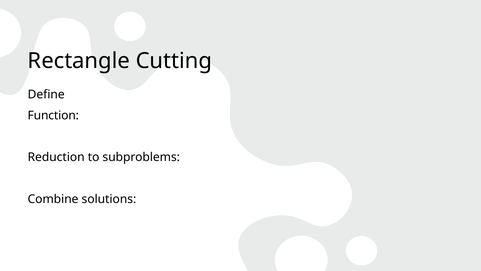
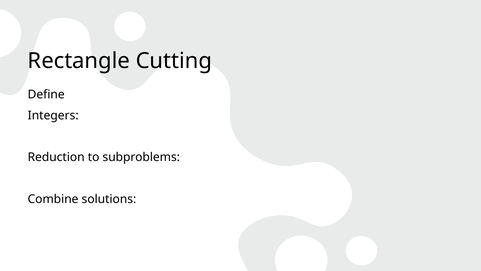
Function: Function -> Integers
